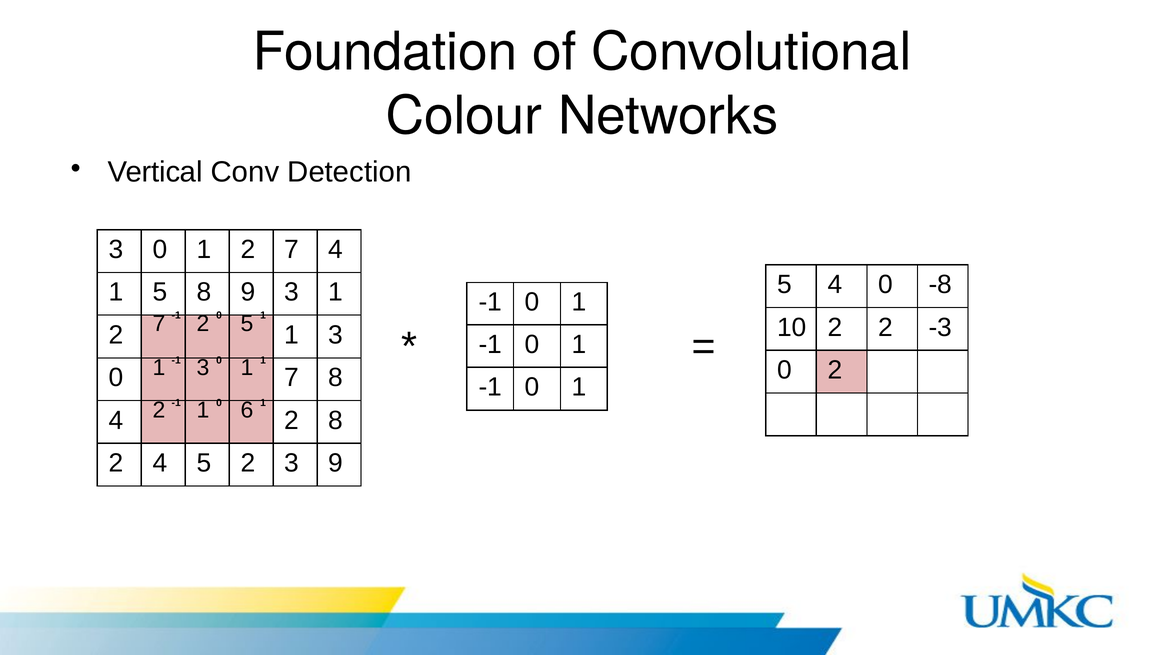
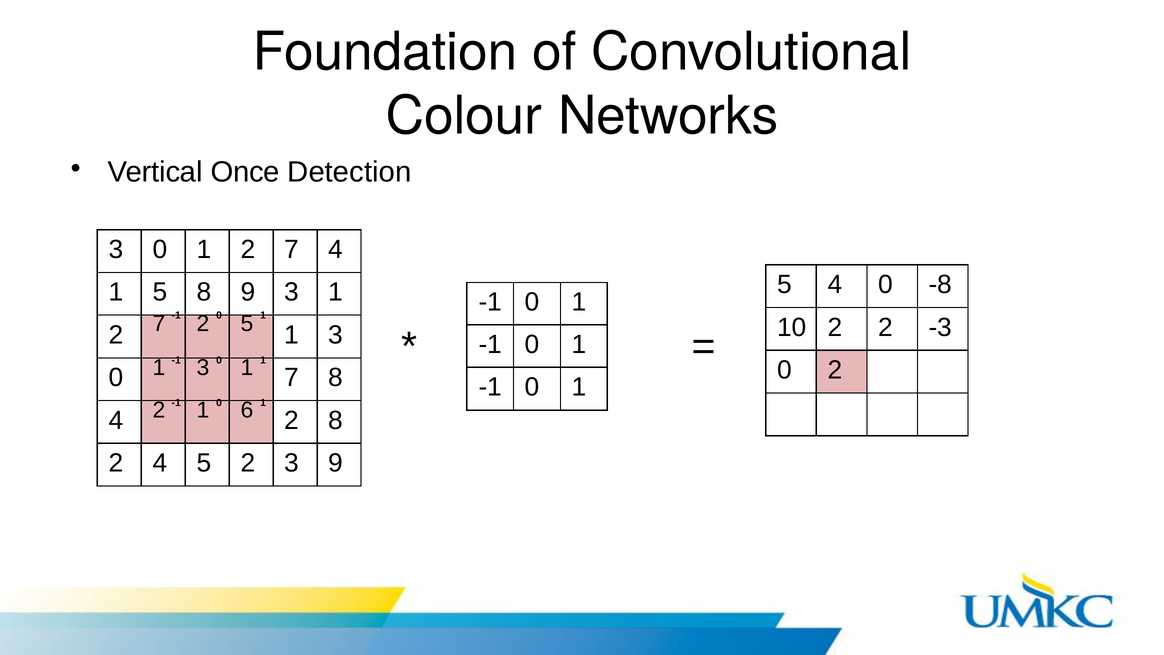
Conv: Conv -> Once
